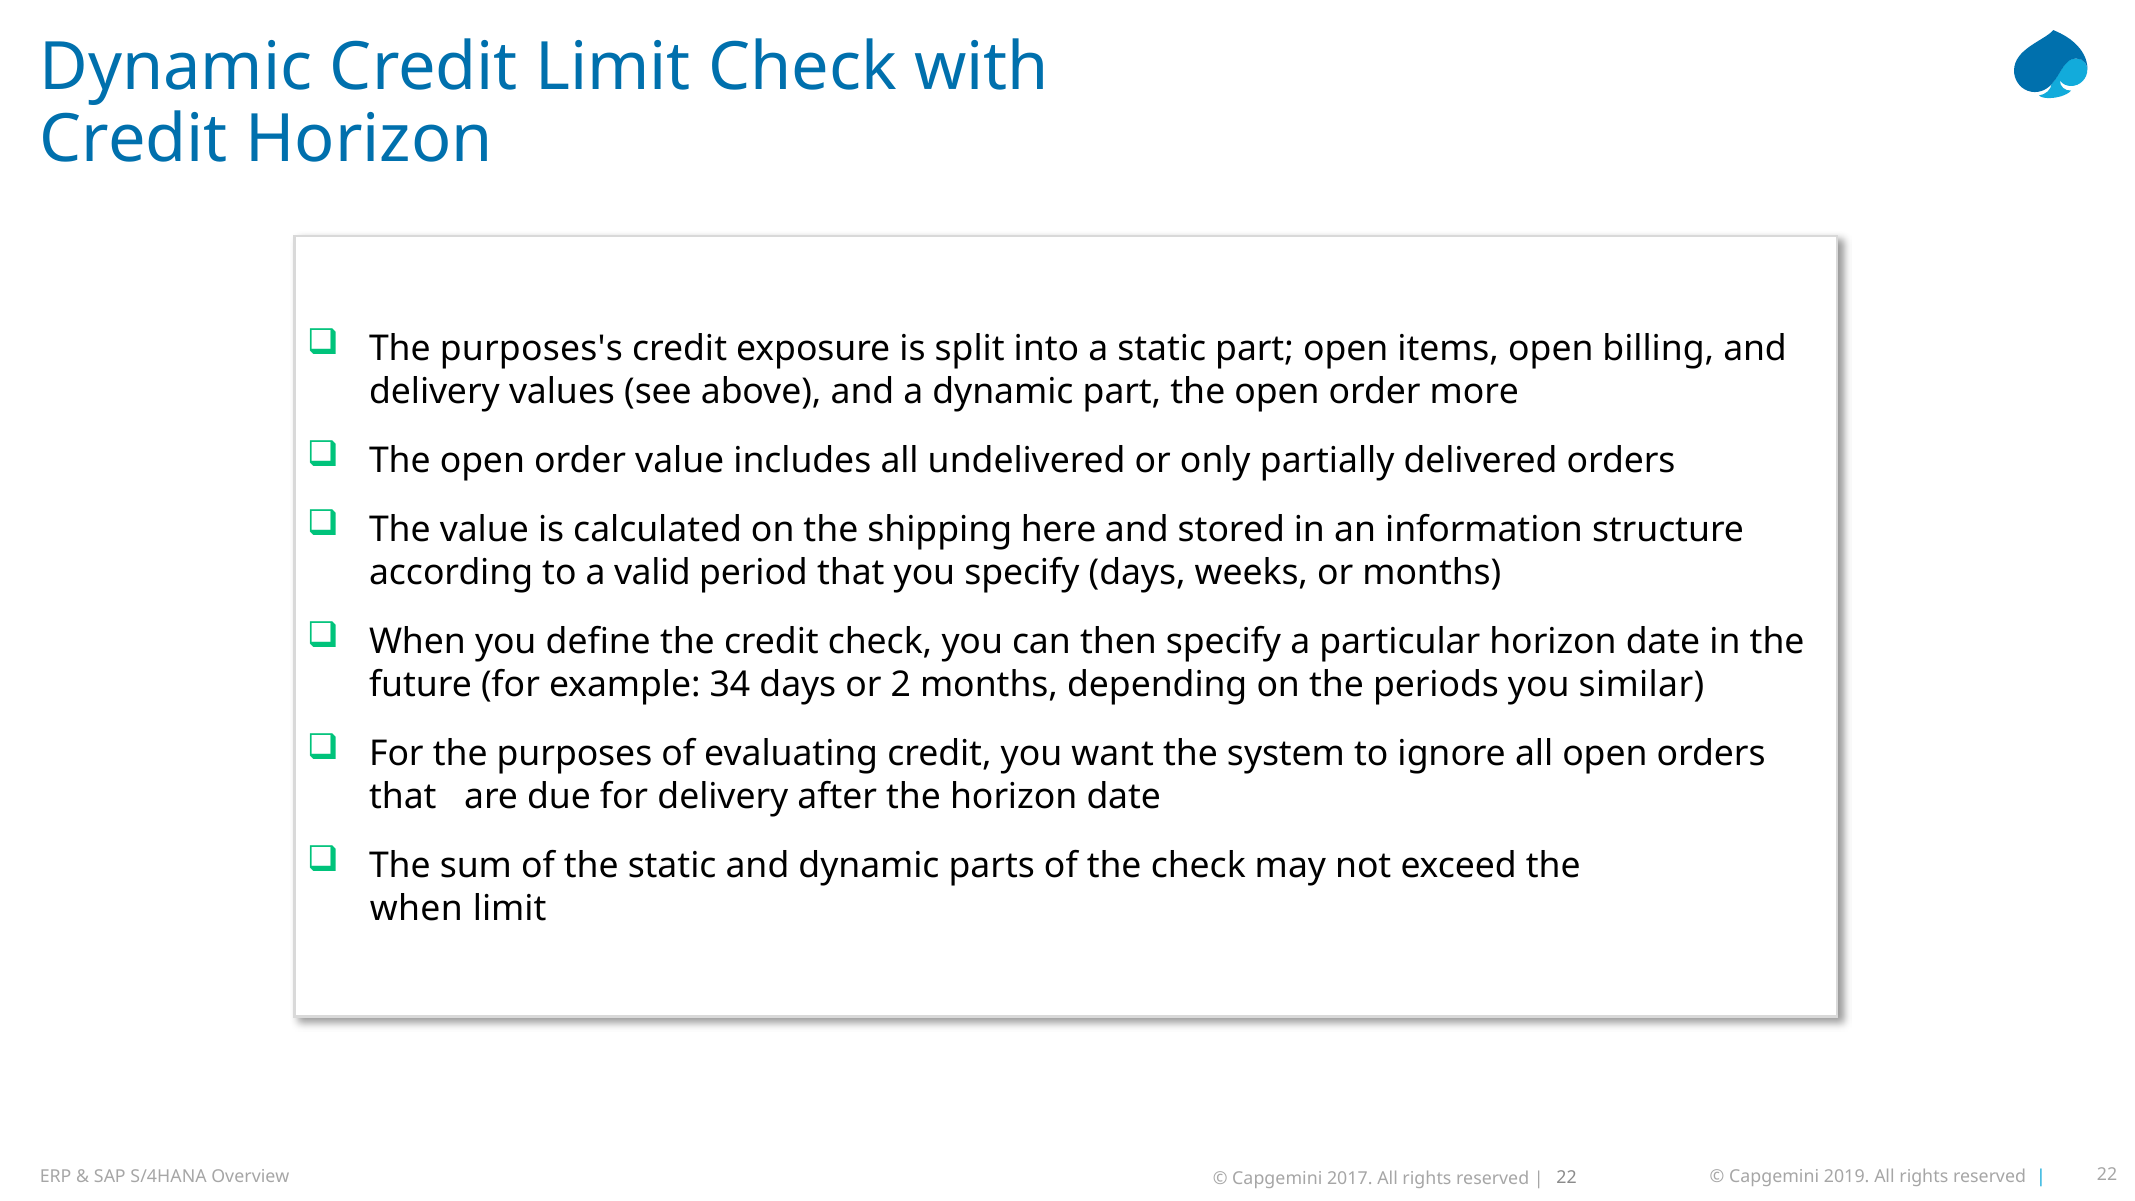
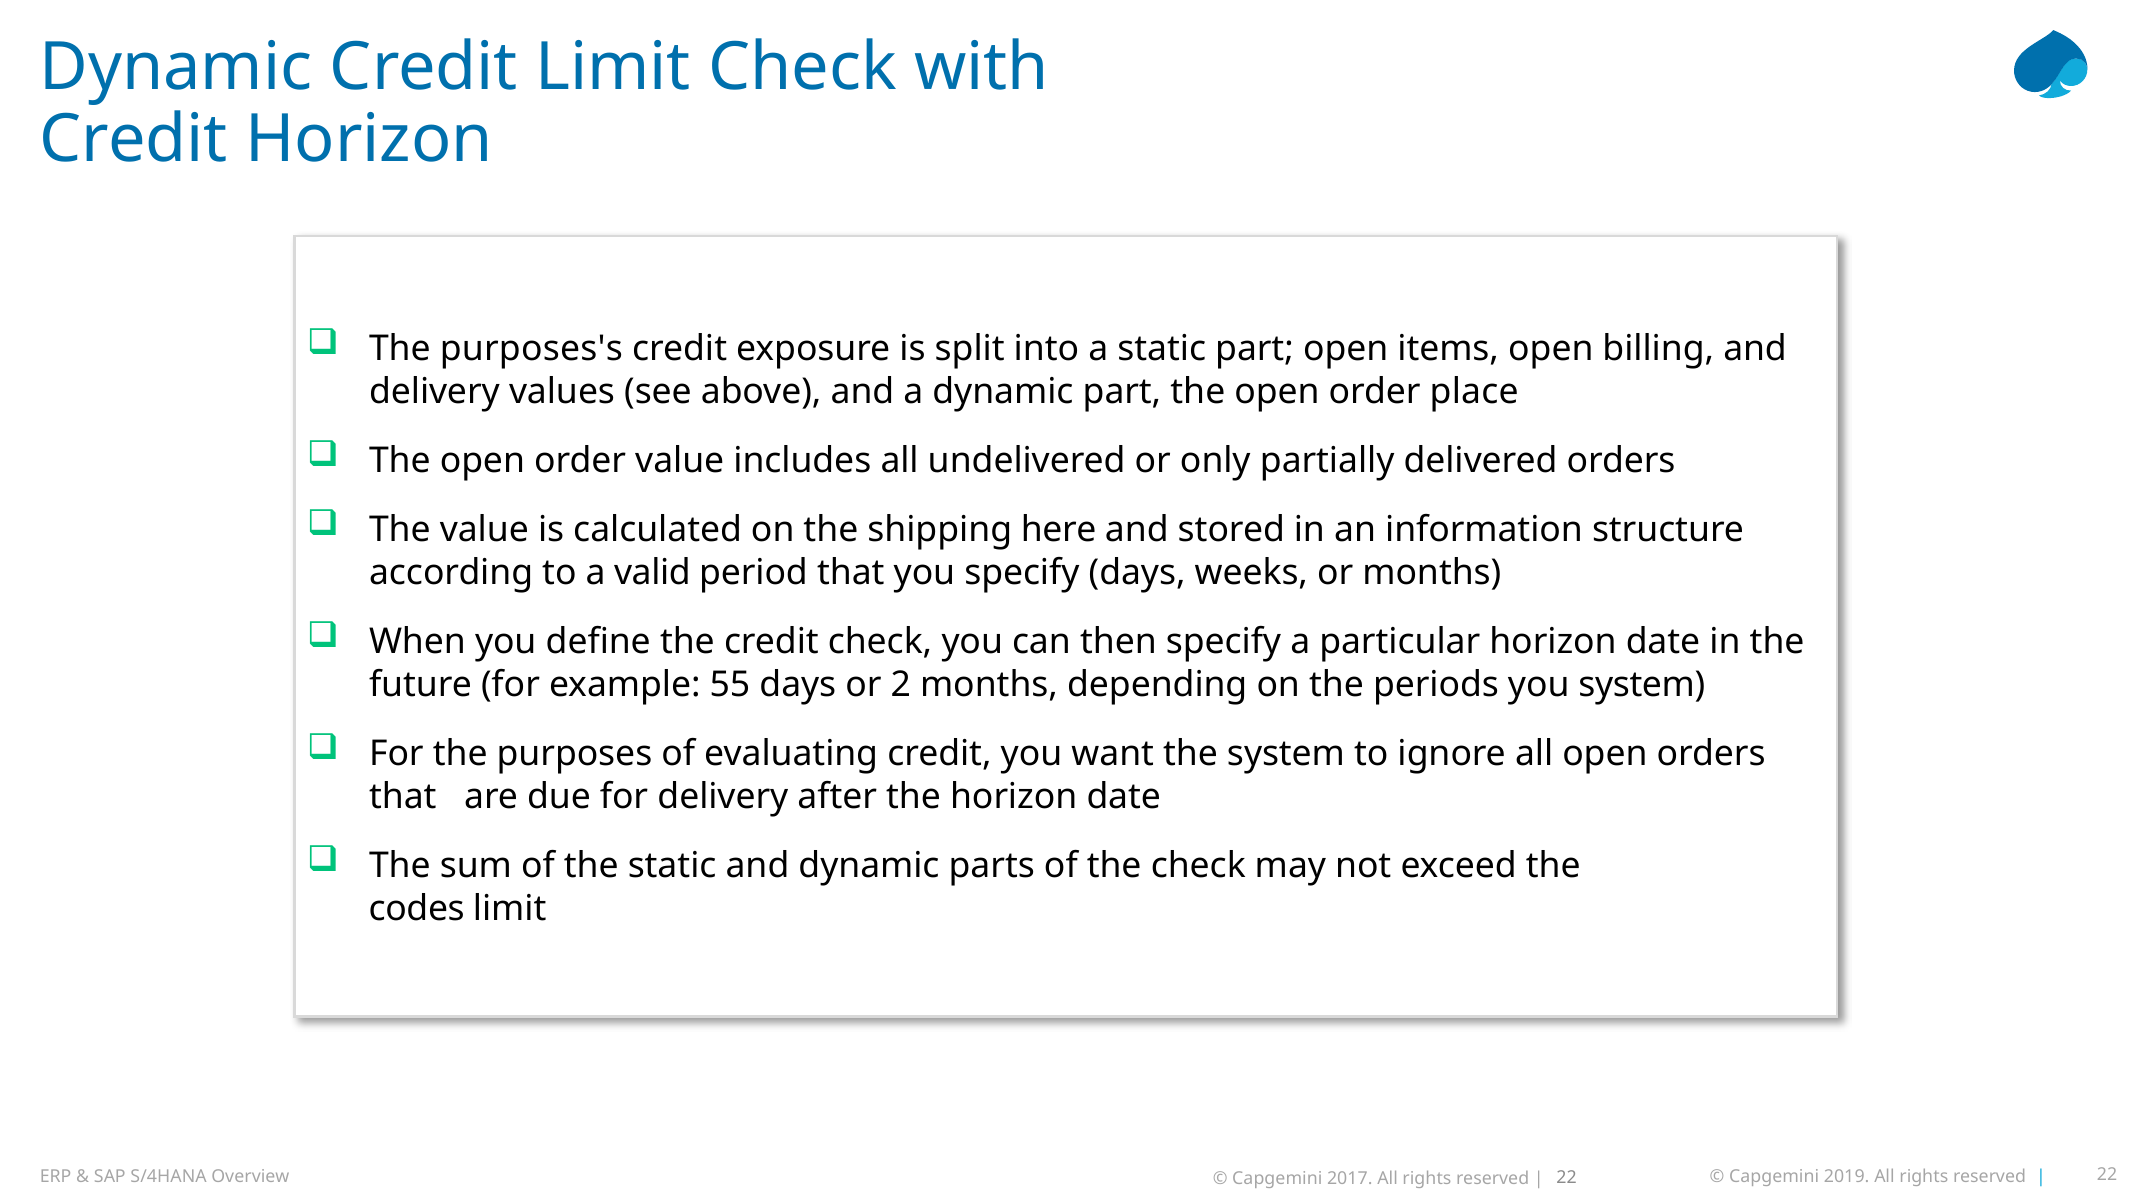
more: more -> place
34: 34 -> 55
you similar: similar -> system
when at (416, 909): when -> codes
